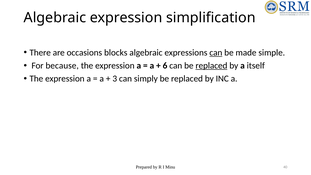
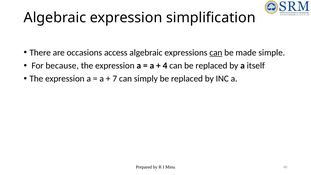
blocks: blocks -> access
6: 6 -> 4
replaced at (211, 66) underline: present -> none
3: 3 -> 7
